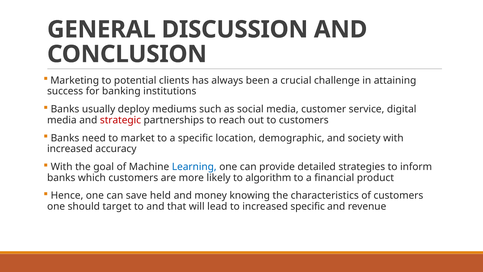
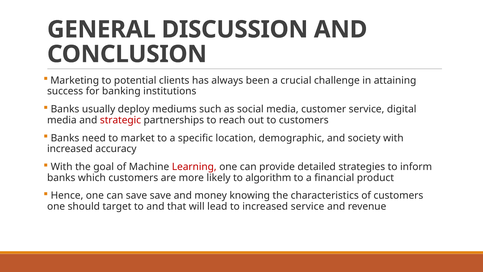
Learning colour: blue -> red
save held: held -> save
increased specific: specific -> service
